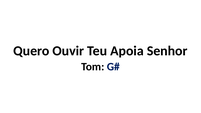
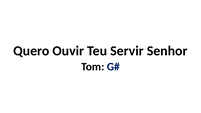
Apoia: Apoia -> Servir
